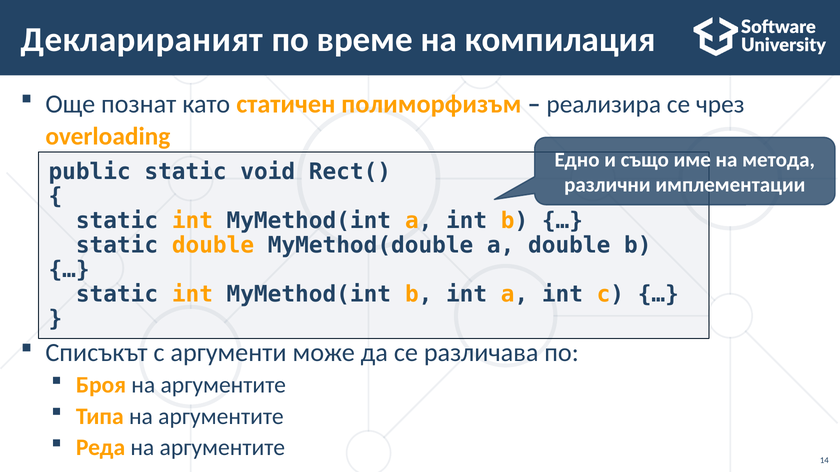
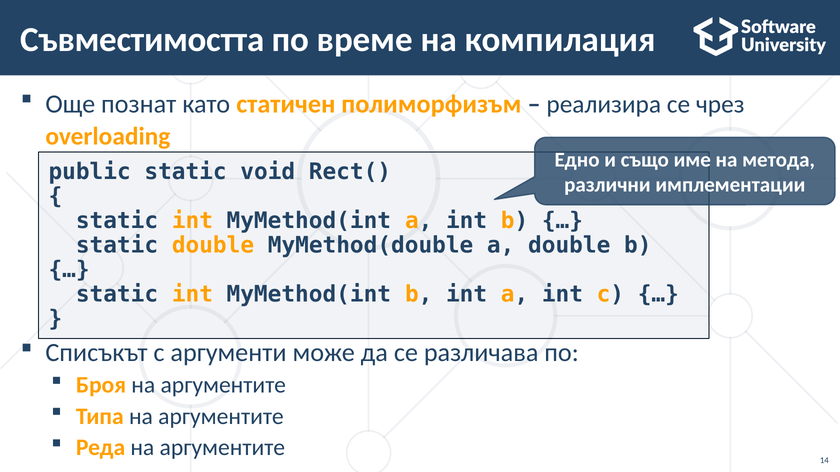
Декларираният: Декларираният -> Съвместимостта
